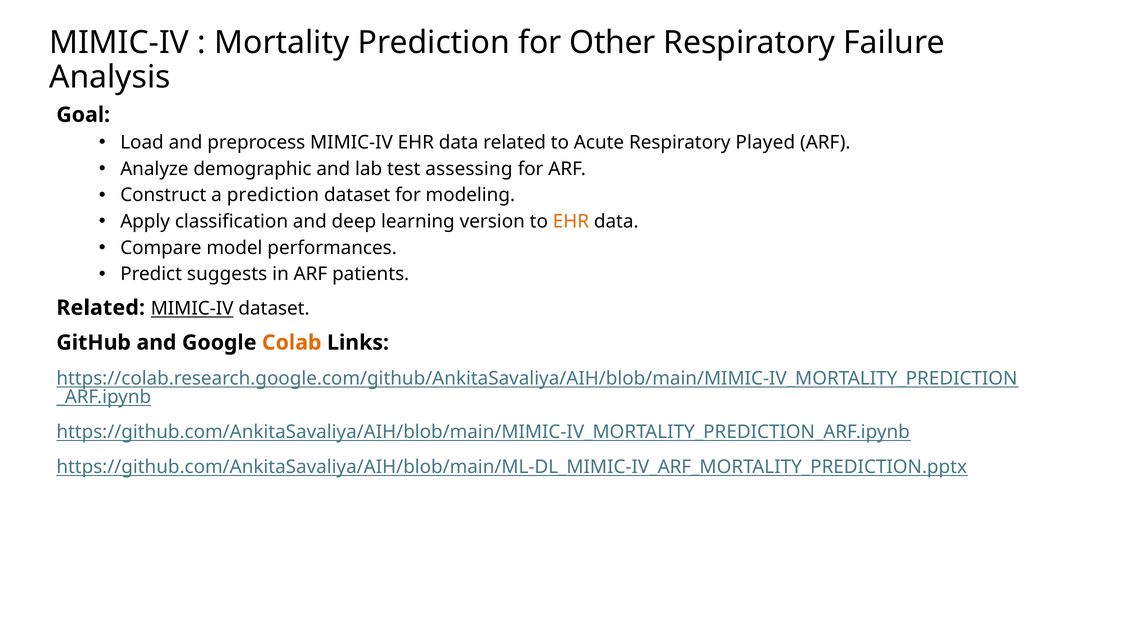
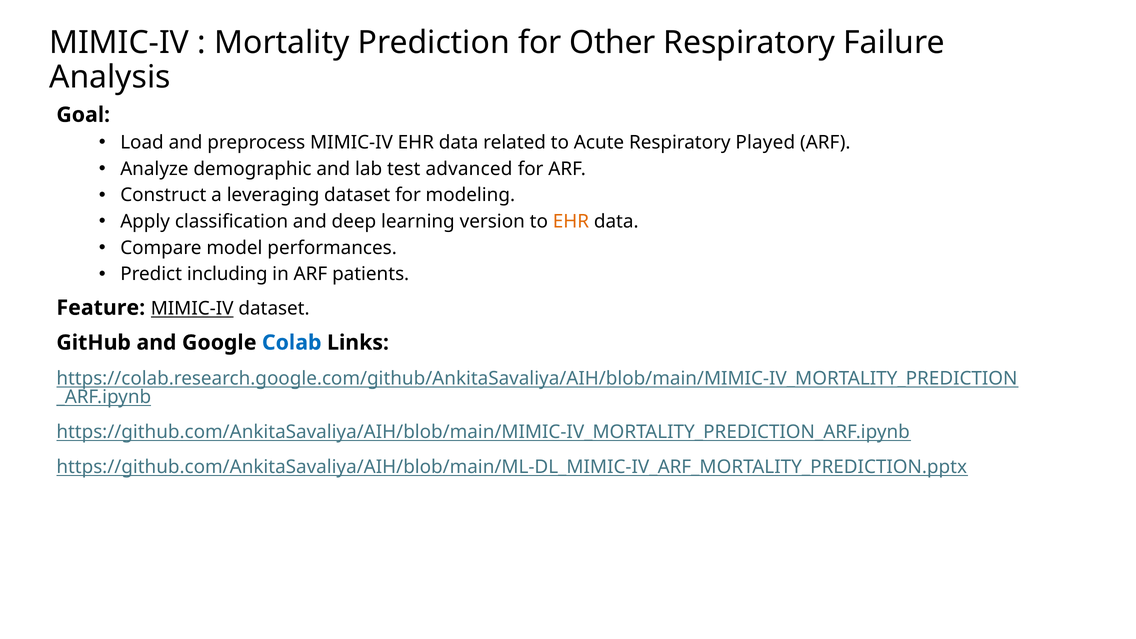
assessing: assessing -> advanced
a prediction: prediction -> leveraging
suggests: suggests -> including
Related at (101, 308): Related -> Feature
Colab colour: orange -> blue
